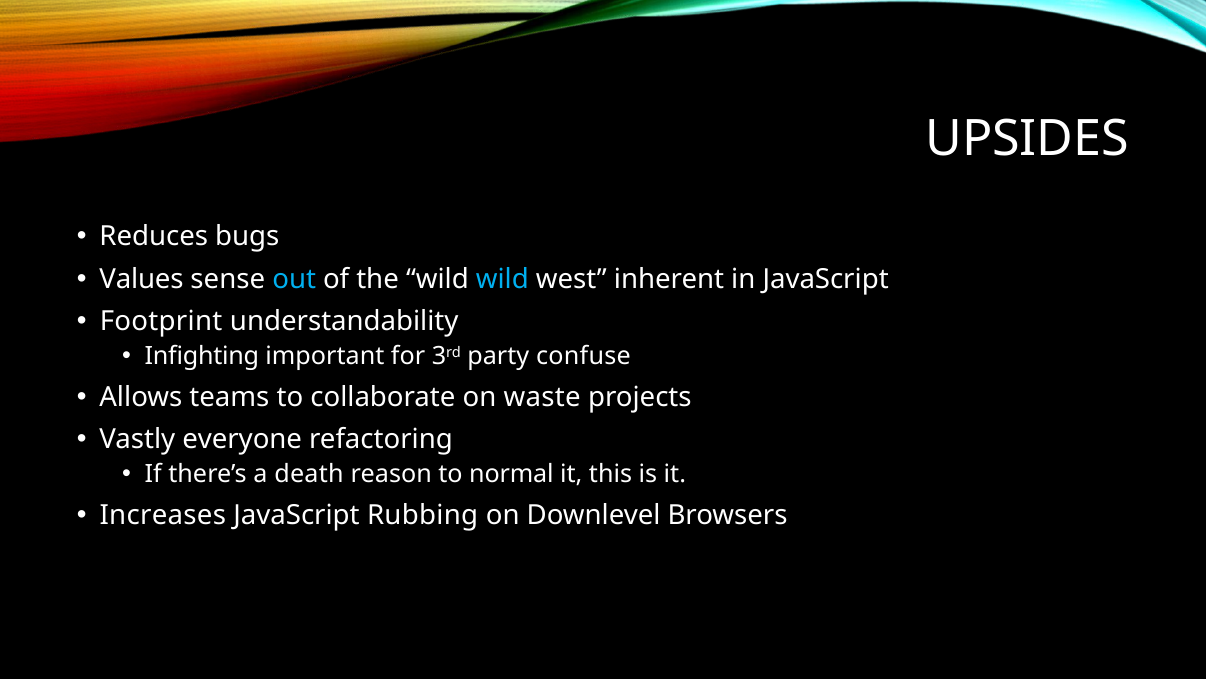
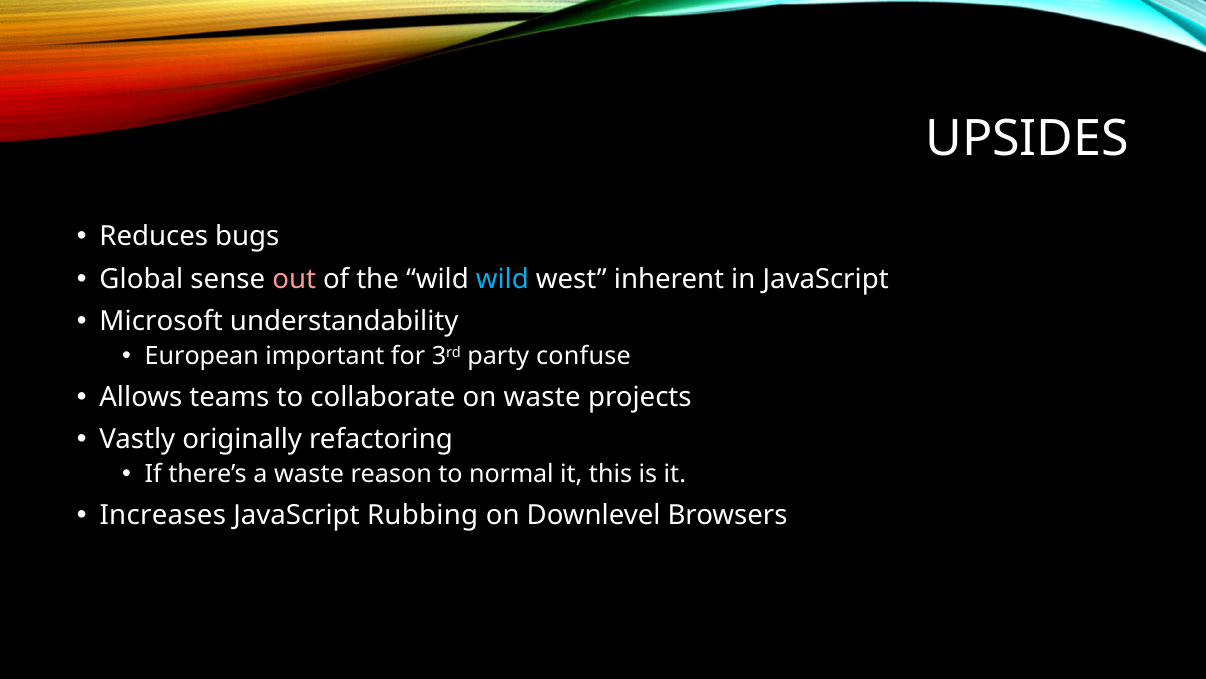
Values: Values -> Global
out colour: light blue -> pink
Footprint: Footprint -> Microsoft
Infighting: Infighting -> European
everyone: everyone -> originally
a death: death -> waste
